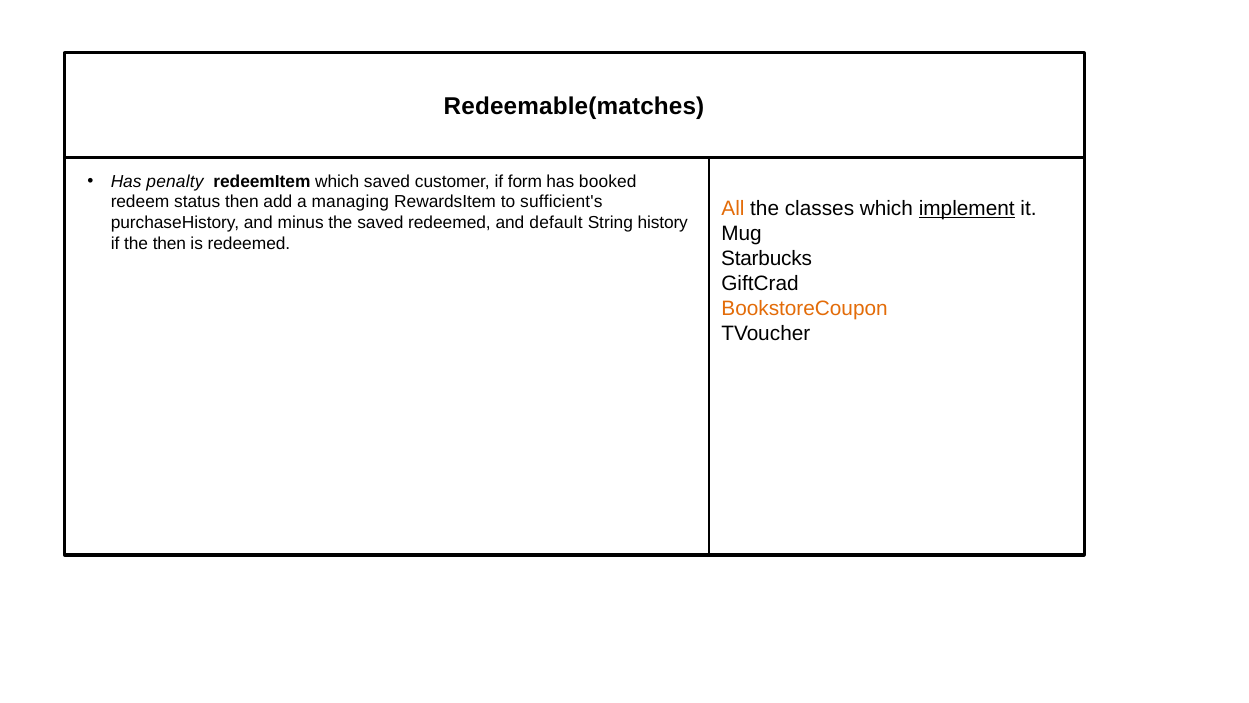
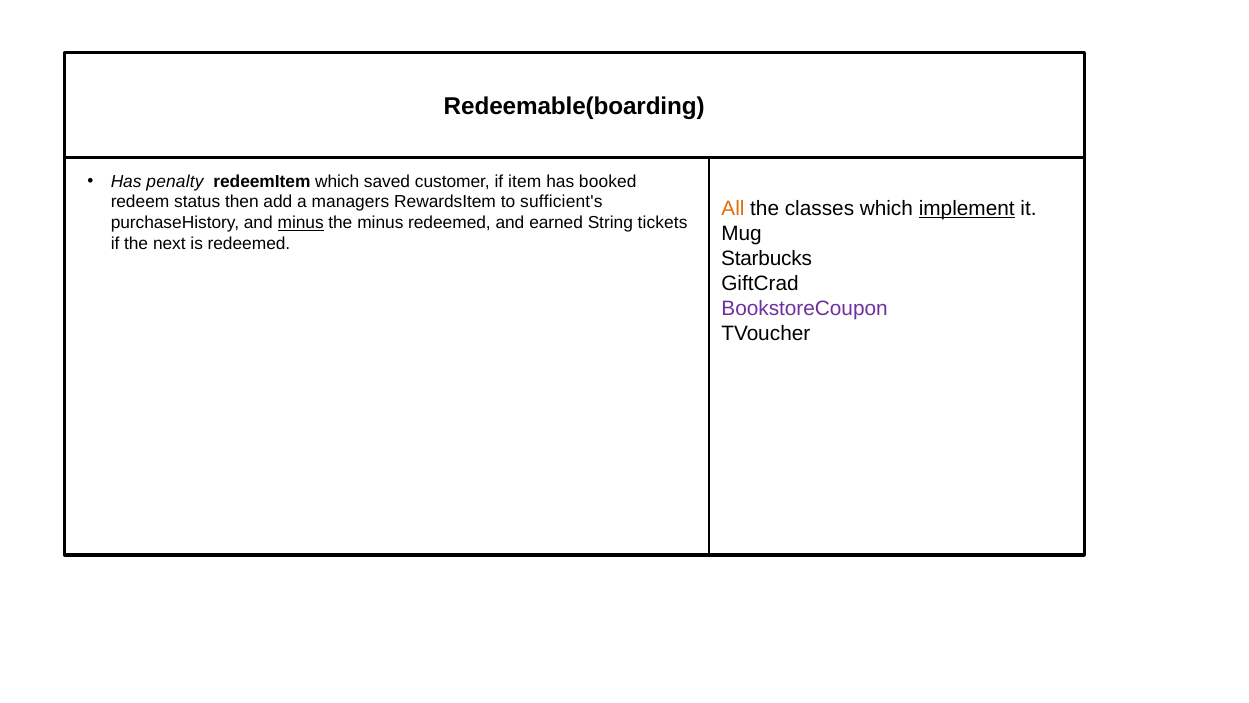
Redeemable(matches: Redeemable(matches -> Redeemable(boarding
form: form -> item
managing: managing -> managers
minus at (301, 223) underline: none -> present
the saved: saved -> minus
default: default -> earned
history: history -> tickets
the then: then -> next
BookstoreCoupon colour: orange -> purple
